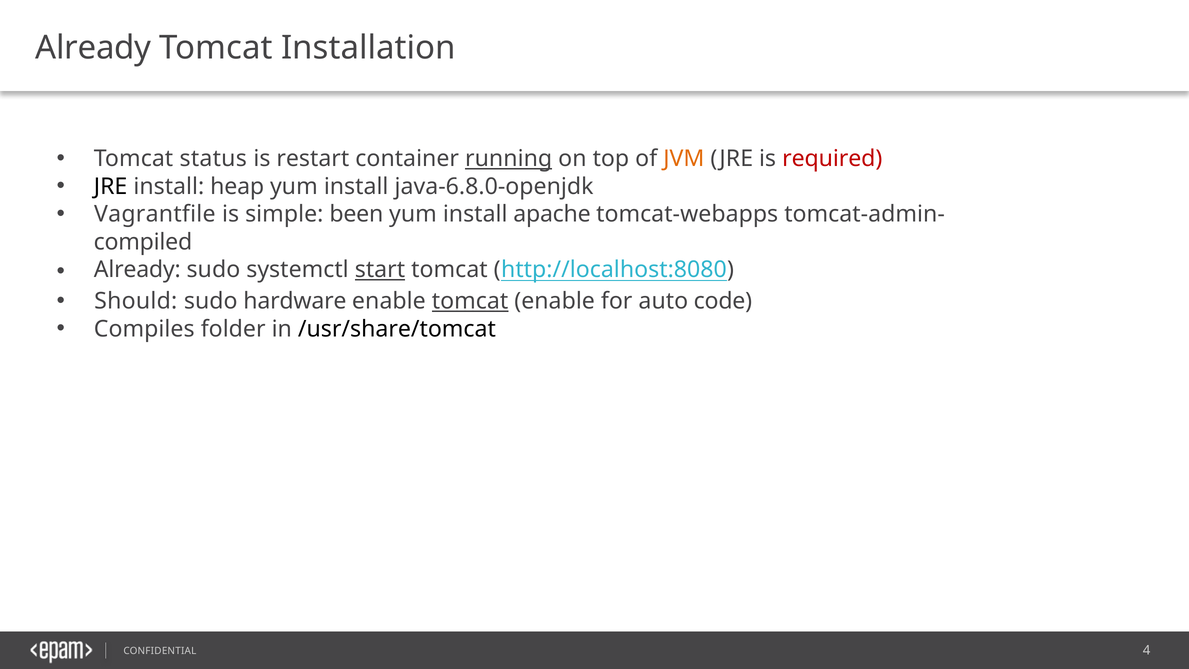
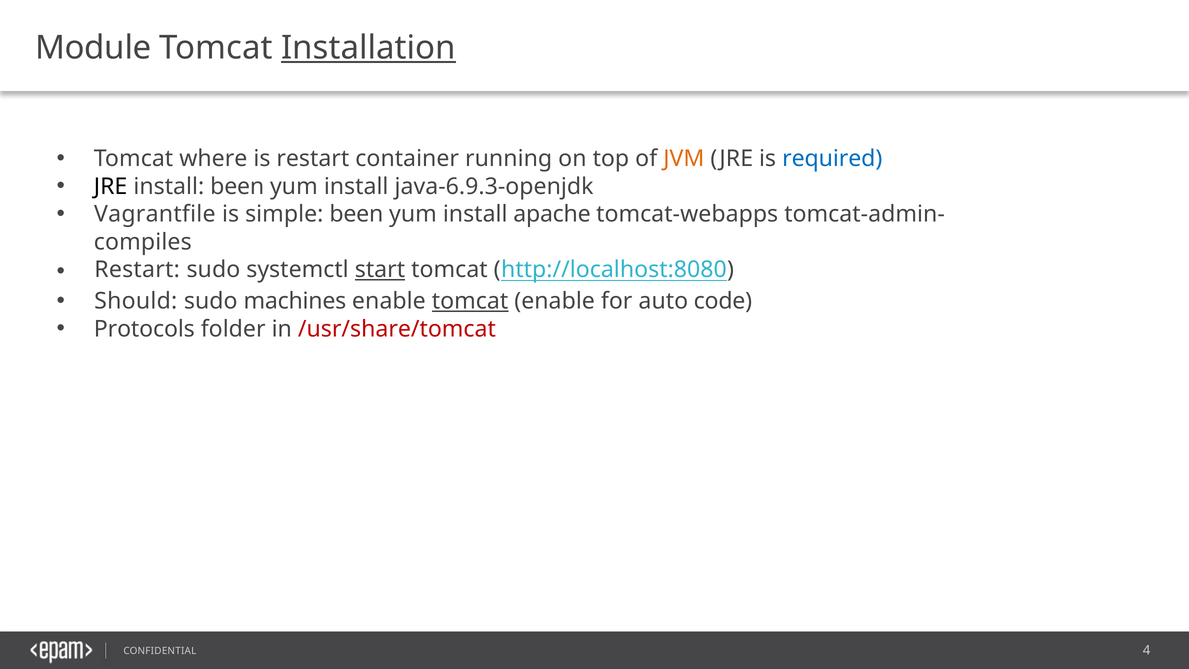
Already at (93, 48): Already -> Module
Installation underline: none -> present
status: status -> where
running underline: present -> none
required colour: red -> blue
install heap: heap -> been
java-6.8.0-openjdk: java-6.8.0-openjdk -> java-6.9.3-openjdk
compiled: compiled -> compiles
Already at (137, 270): Already -> Restart
hardware: hardware -> machines
Compiles: Compiles -> Protocols
/usr/share/tomcat colour: black -> red
